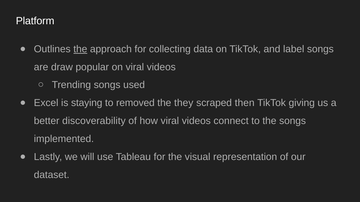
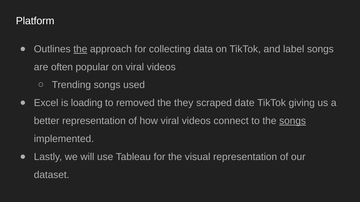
draw: draw -> often
staying: staying -> loading
then: then -> date
better discoverability: discoverability -> representation
songs at (293, 121) underline: none -> present
